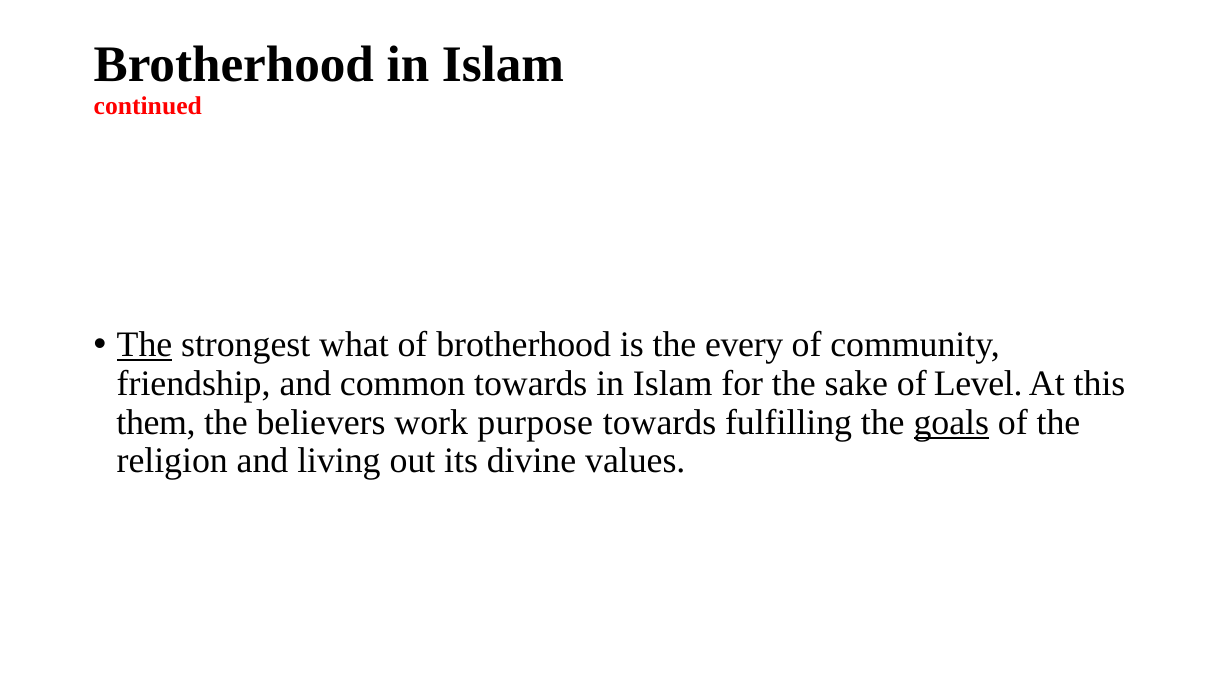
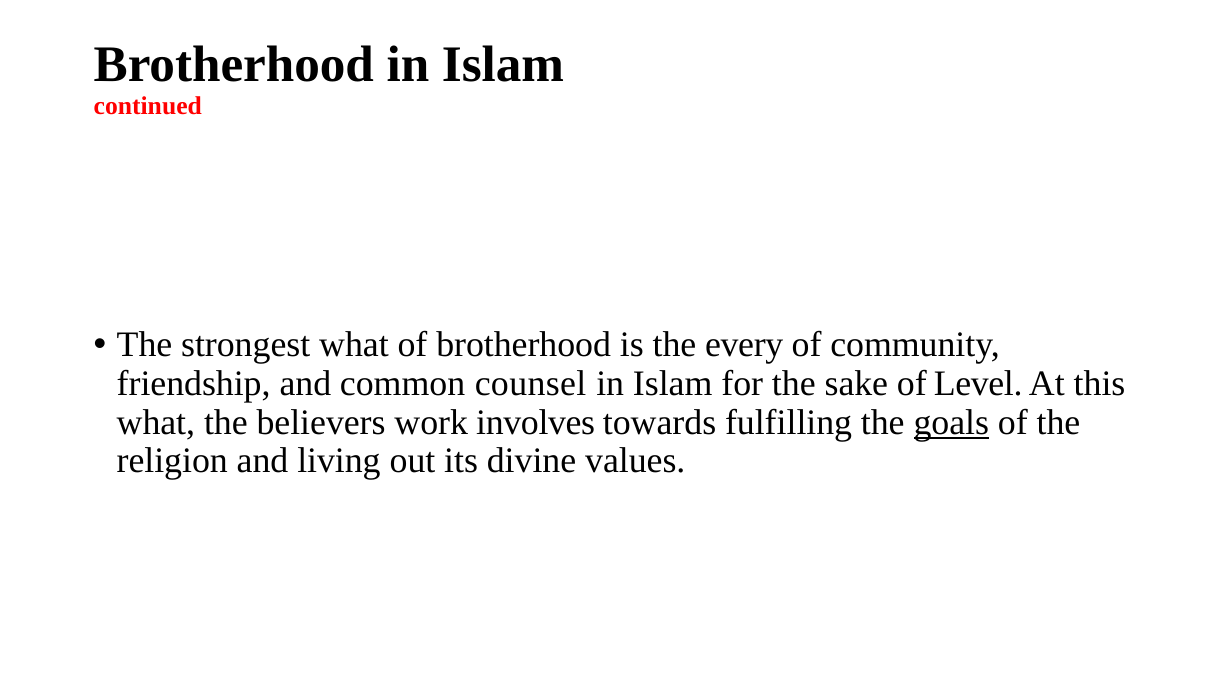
The at (145, 345) underline: present -> none
common towards: towards -> counsel
them at (156, 422): them -> what
purpose: purpose -> involves
